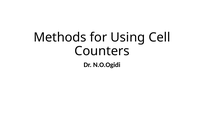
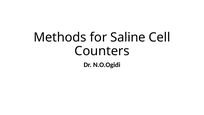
Using: Using -> Saline
